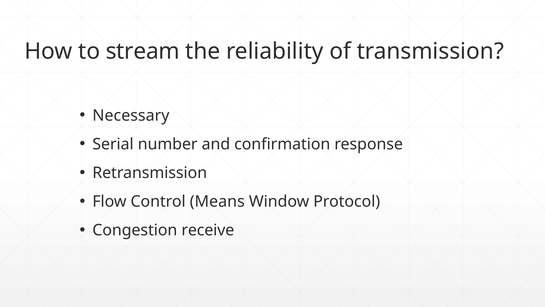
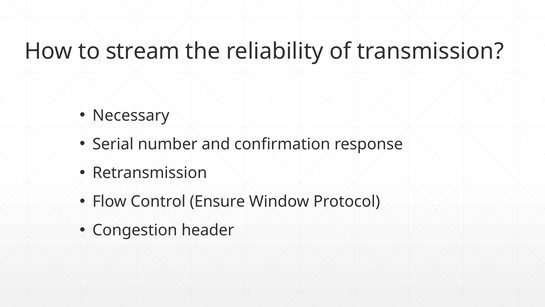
Means: Means -> Ensure
receive: receive -> header
